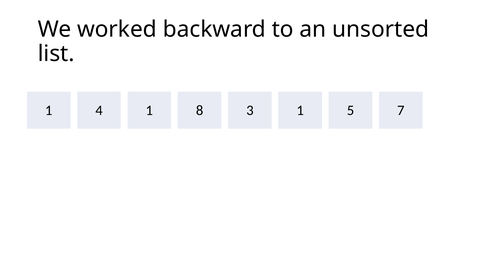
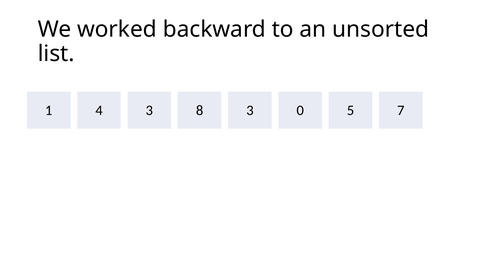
4 1: 1 -> 3
3 1: 1 -> 0
